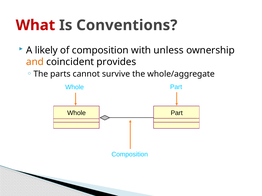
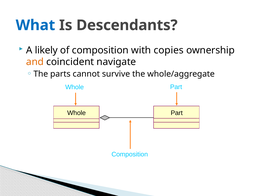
What colour: red -> blue
Conventions: Conventions -> Descendants
unless: unless -> copies
provides: provides -> navigate
